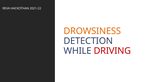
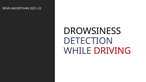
DROWSINESS colour: orange -> black
